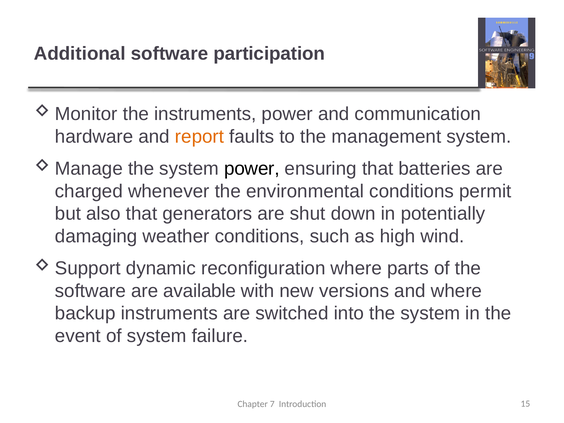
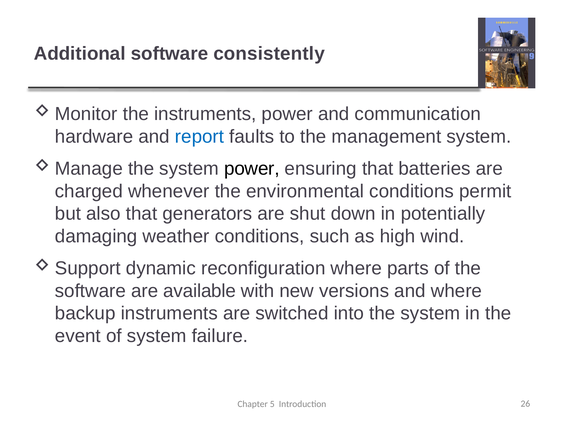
participation: participation -> consistently
report colour: orange -> blue
7: 7 -> 5
15: 15 -> 26
